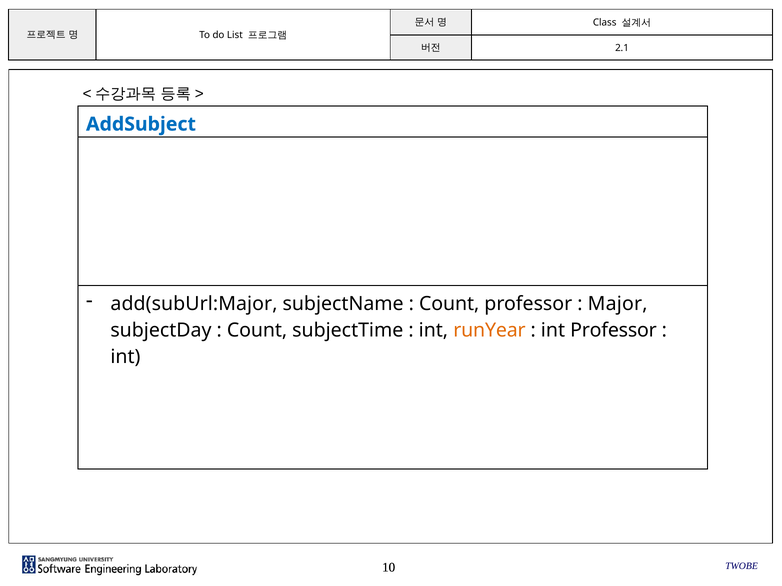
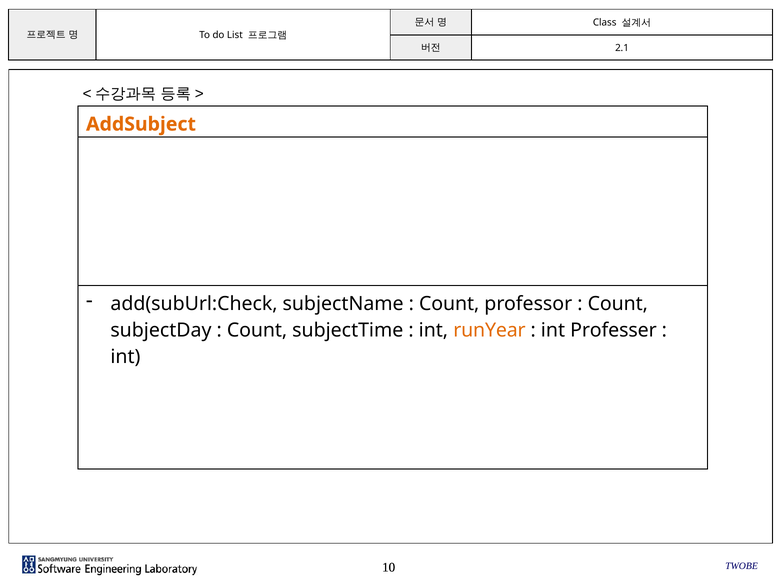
AddSubject colour: blue -> orange
add(subUrl:Major: add(subUrl:Major -> add(subUrl:Check
Major at (618, 304): Major -> Count
int Professor: Professor -> Professer
